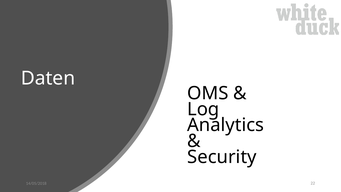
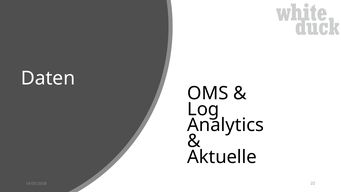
Security: Security -> Aktuelle
